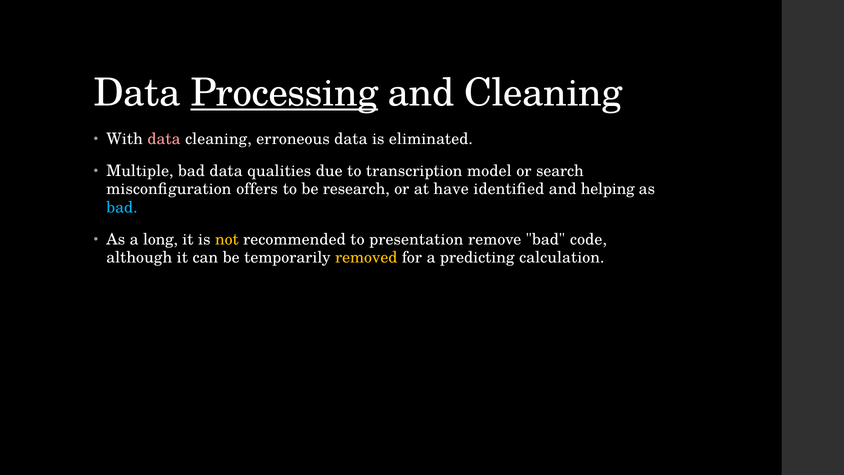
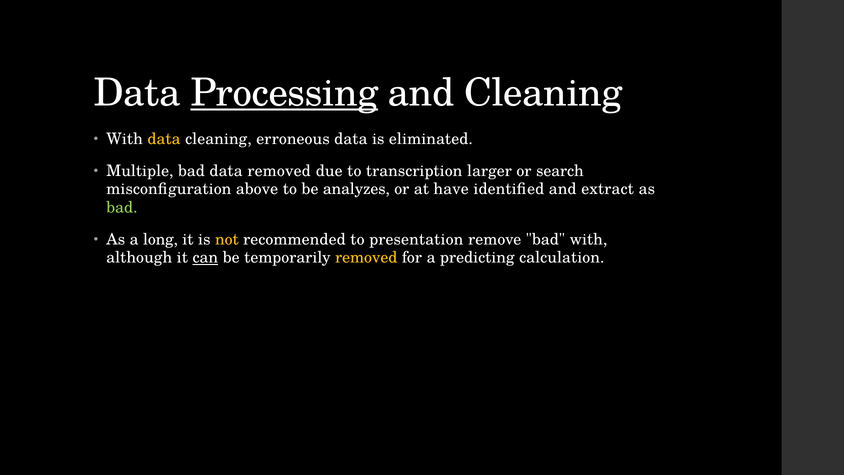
data at (164, 139) colour: pink -> yellow
data qualities: qualities -> removed
model: model -> larger
offers: offers -> above
research: research -> analyzes
helping: helping -> extract
bad at (122, 207) colour: light blue -> light green
bad code: code -> with
can underline: none -> present
